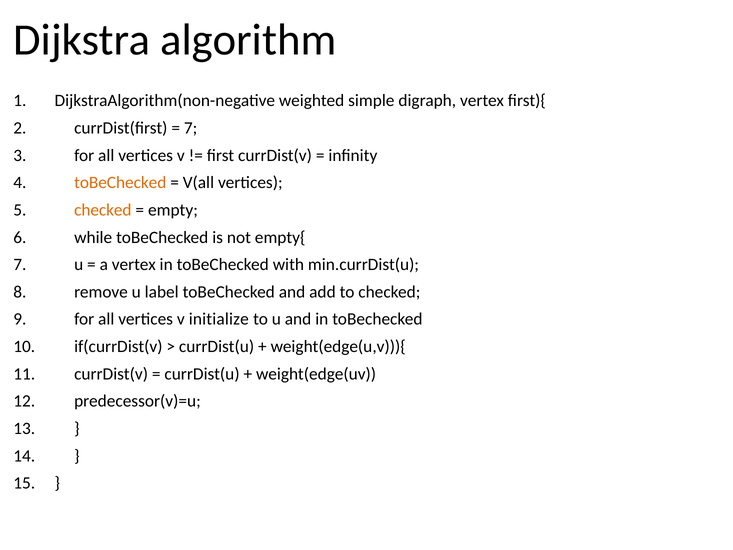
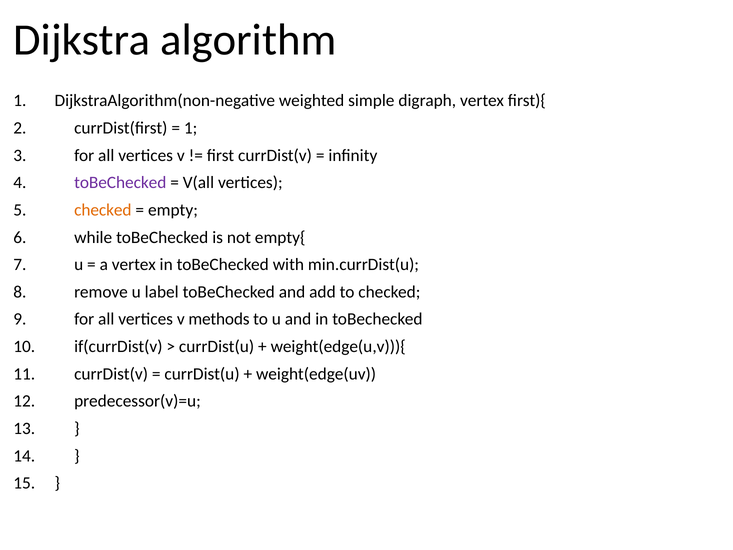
7 at (191, 128): 7 -> 1
toBeChecked at (120, 183) colour: orange -> purple
initialize: initialize -> methods
